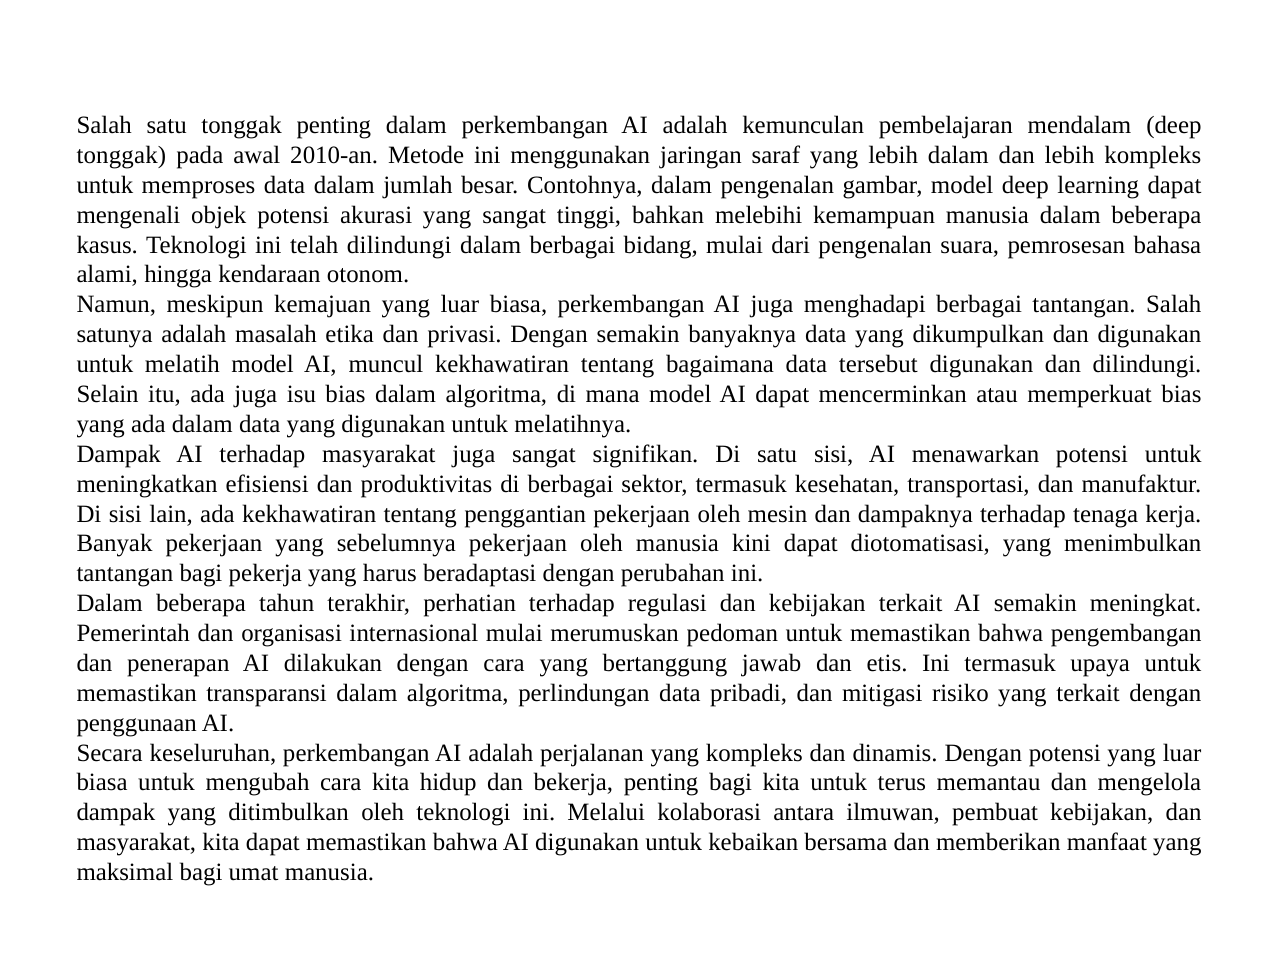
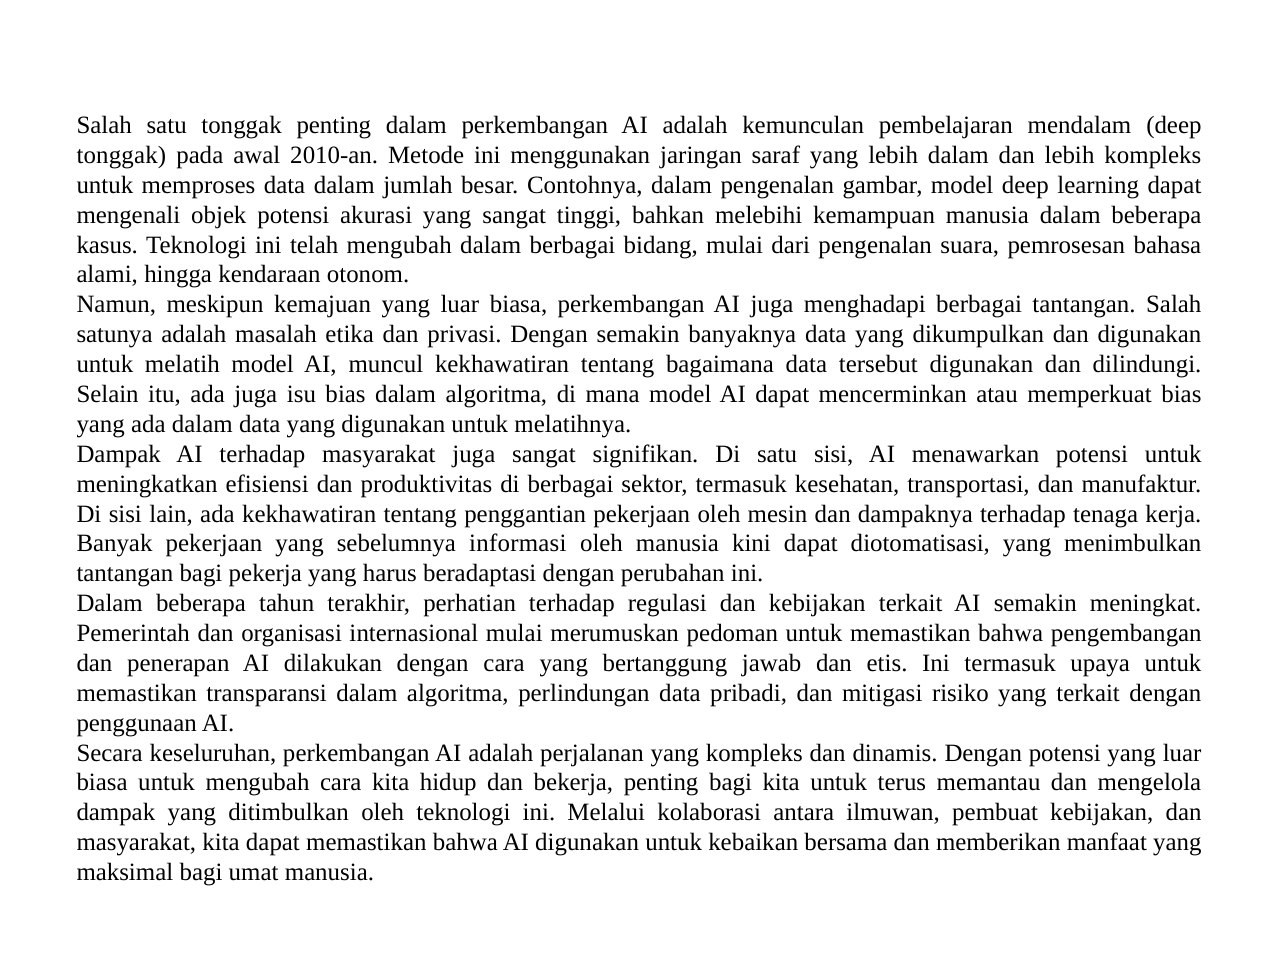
telah dilindungi: dilindungi -> mengubah
sebelumnya pekerjaan: pekerjaan -> informasi
